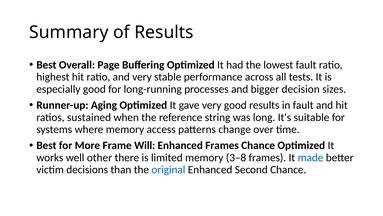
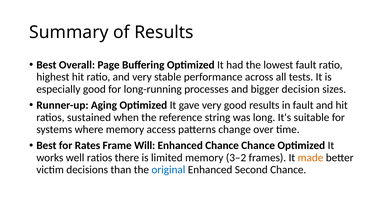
More: More -> Rates
Enhanced Frames: Frames -> Chance
well other: other -> ratios
3–8: 3–8 -> 3–2
made colour: blue -> orange
